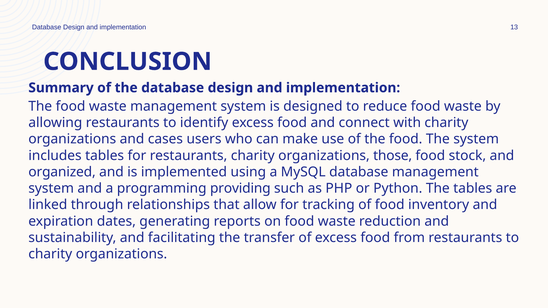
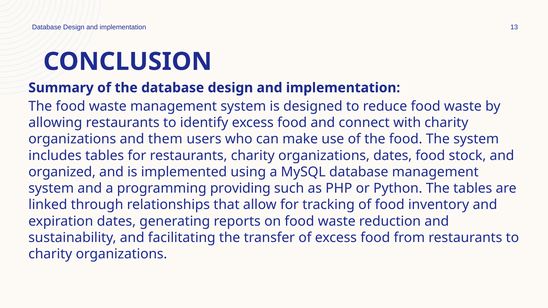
cases: cases -> them
organizations those: those -> dates
